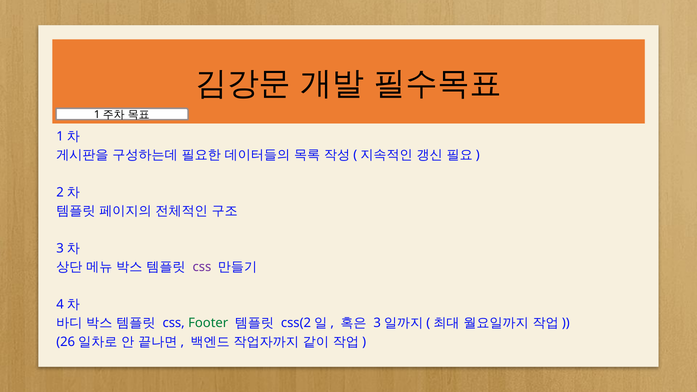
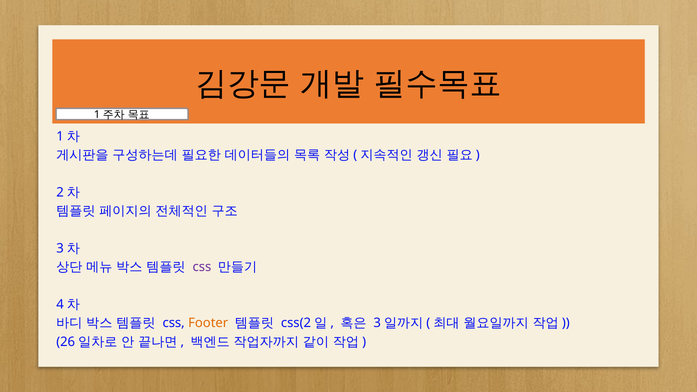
Footer colour: green -> orange
